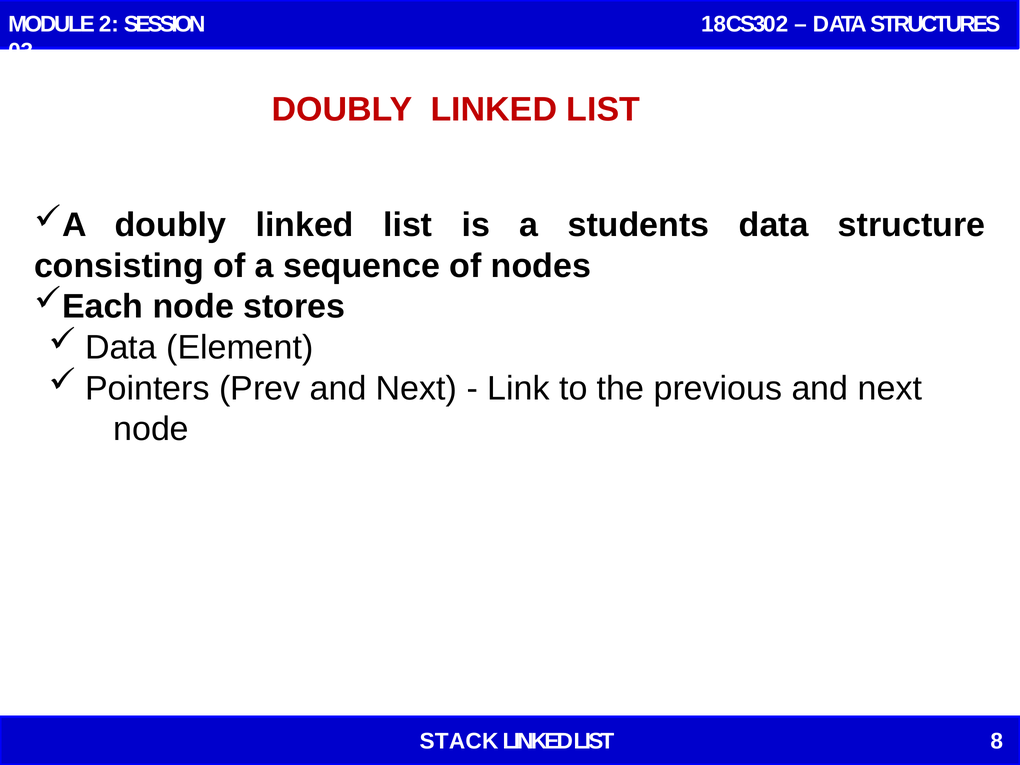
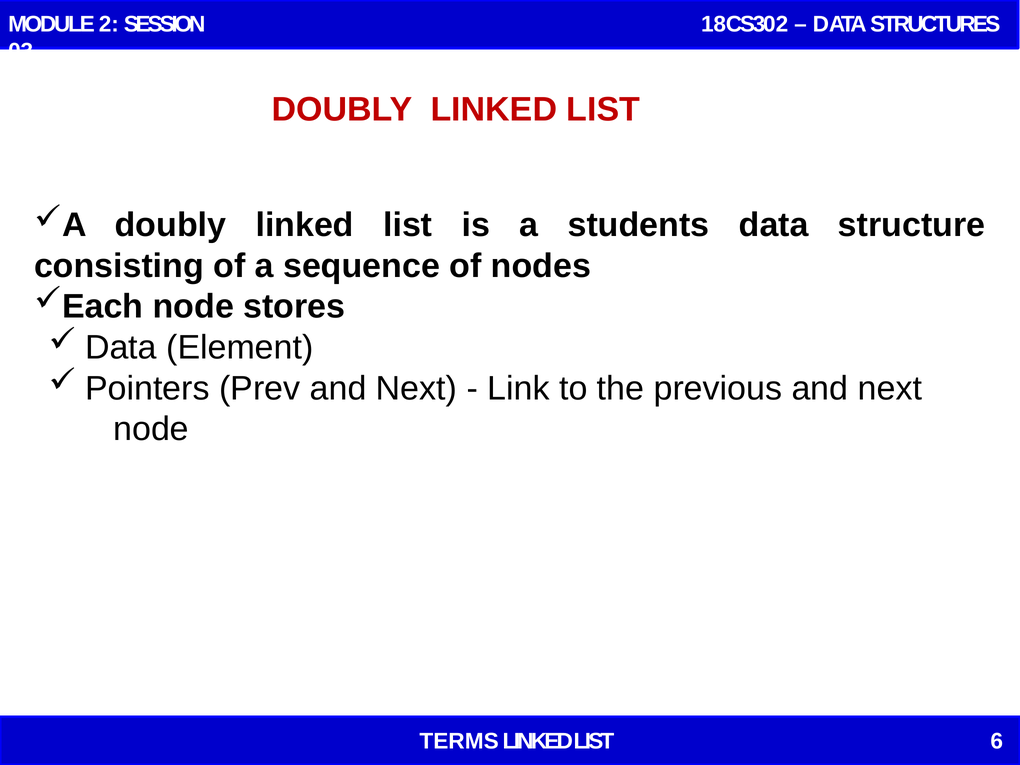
STACK: STACK -> TERMS
8: 8 -> 6
